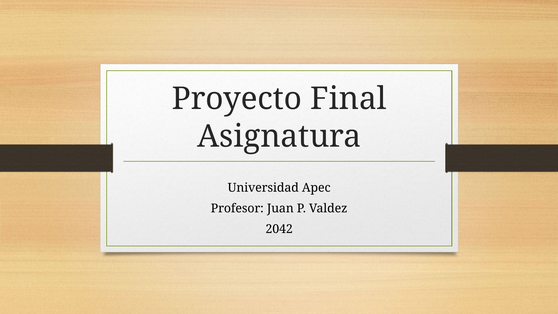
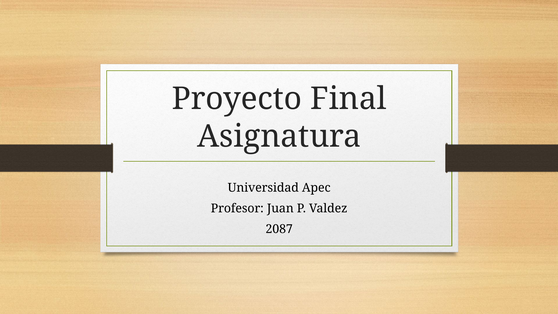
2042: 2042 -> 2087
